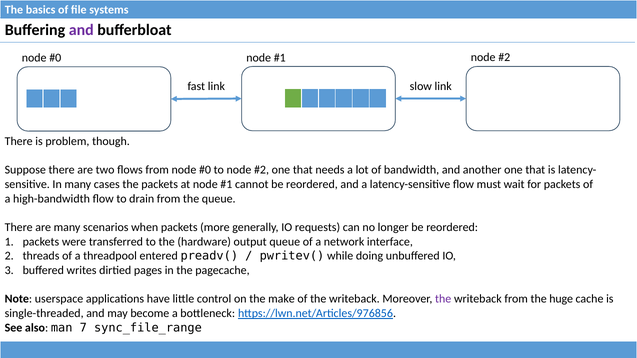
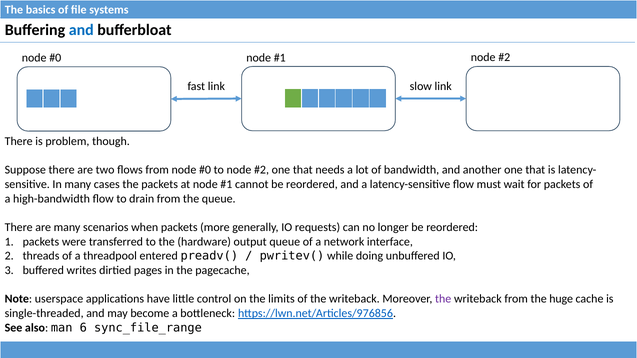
and at (81, 30) colour: purple -> blue
make: make -> limits
7: 7 -> 6
